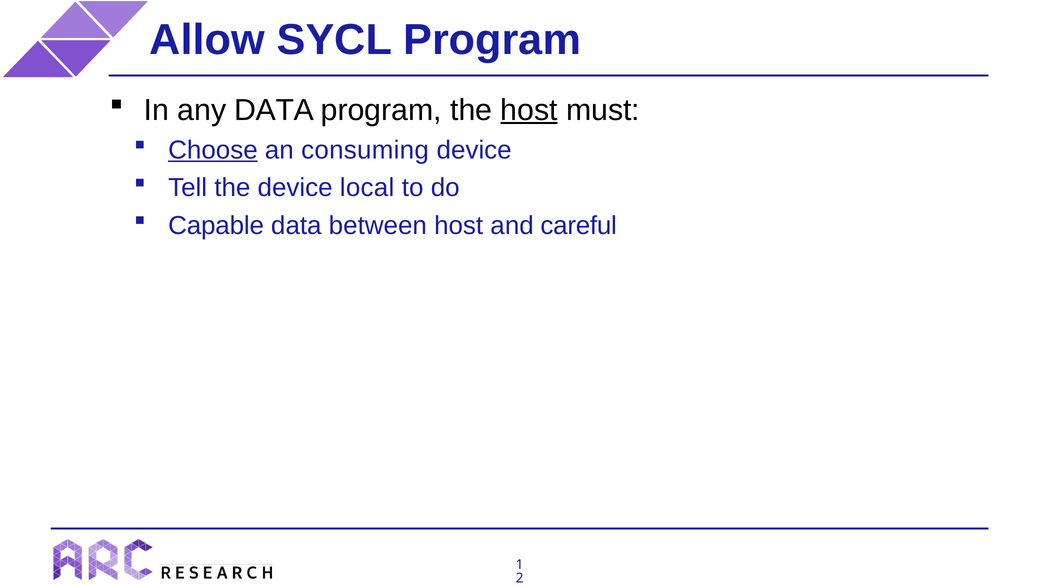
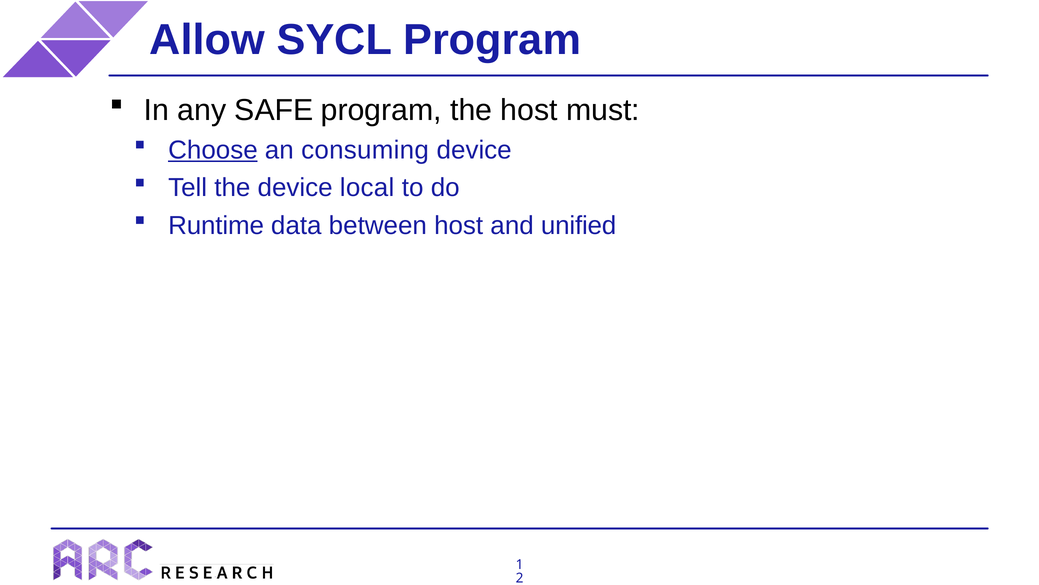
any DATA: DATA -> SAFE
host at (529, 110) underline: present -> none
Capable: Capable -> Runtime
careful: careful -> unified
